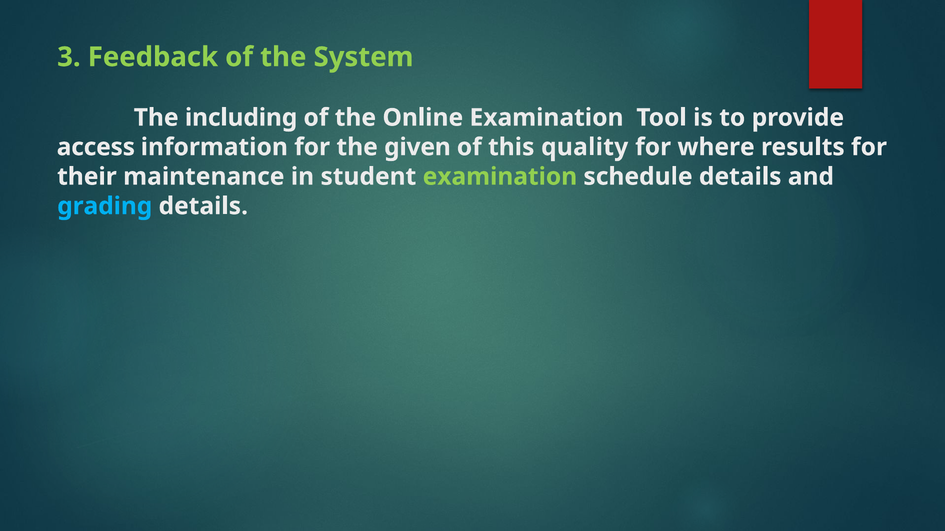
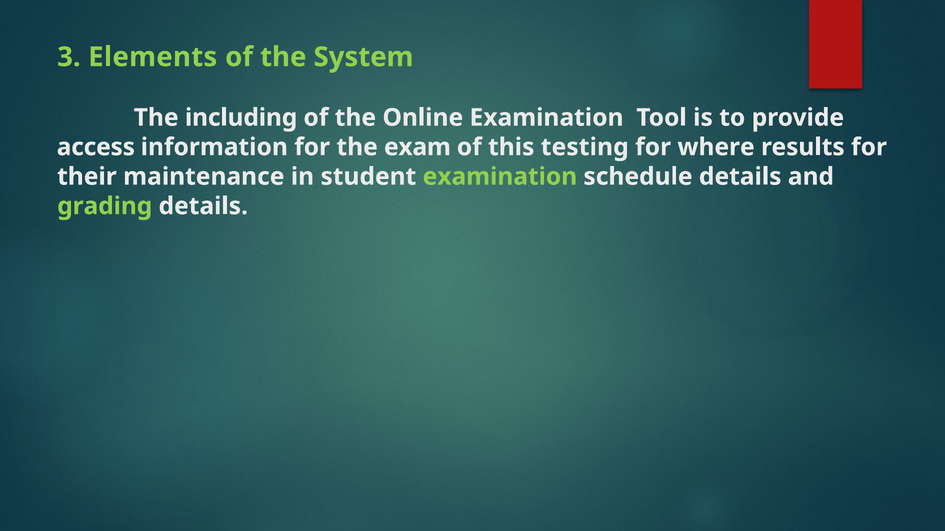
Feedback: Feedback -> Elements
given: given -> exam
quality: quality -> testing
grading colour: light blue -> light green
